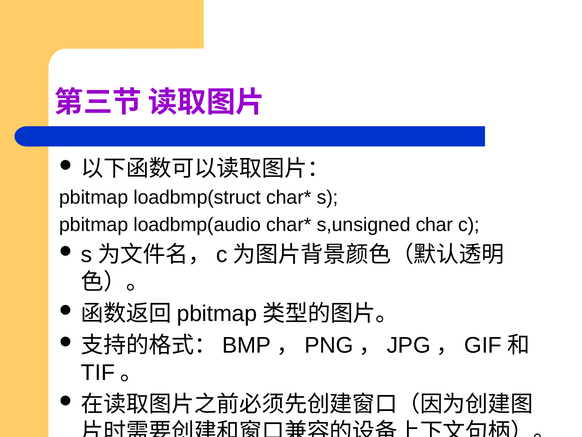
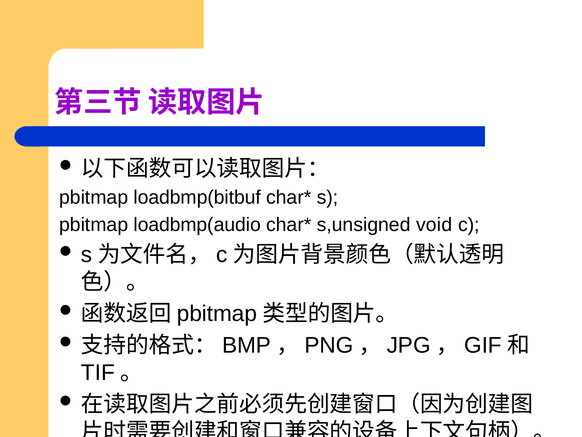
loadbmp(struct: loadbmp(struct -> loadbmp(bitbuf
char: char -> void
